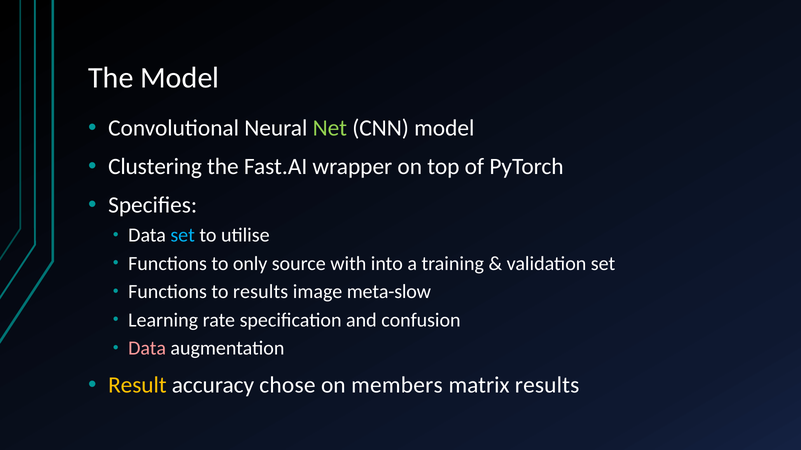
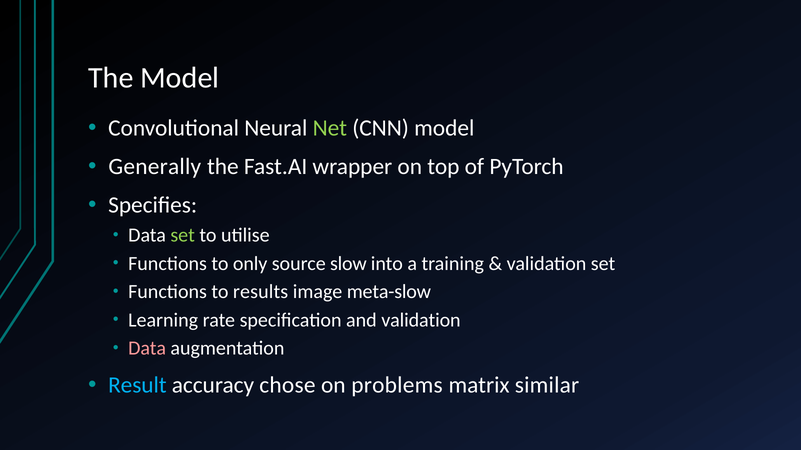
Clustering: Clustering -> Generally
set at (183, 236) colour: light blue -> light green
with: with -> slow
and confusion: confusion -> validation
Result colour: yellow -> light blue
members: members -> problems
matrix results: results -> similar
